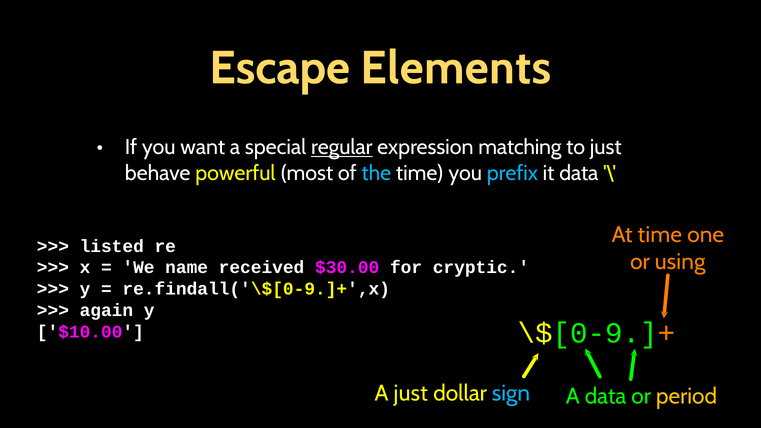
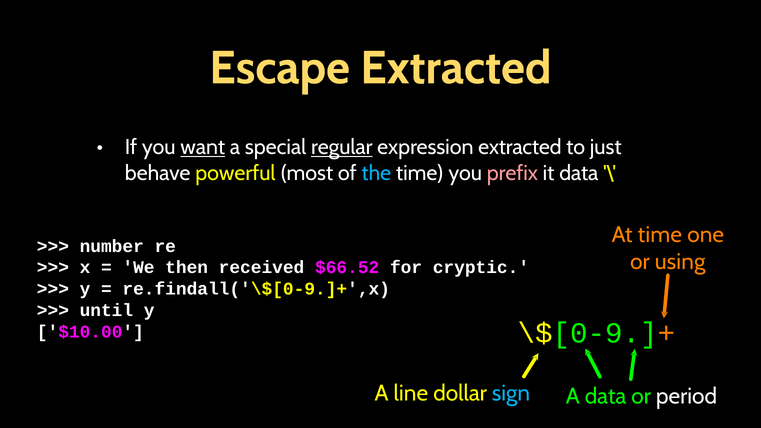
Escape Elements: Elements -> Extracted
want underline: none -> present
expression matching: matching -> extracted
prefix colour: light blue -> pink
listed: listed -> number
name: name -> then
$30.00: $30.00 -> $66.52
again: again -> until
A just: just -> line
period colour: yellow -> white
